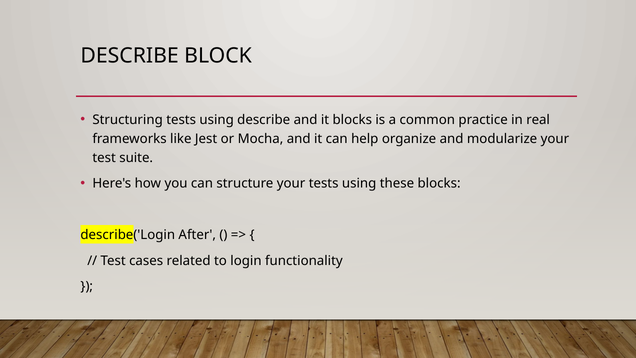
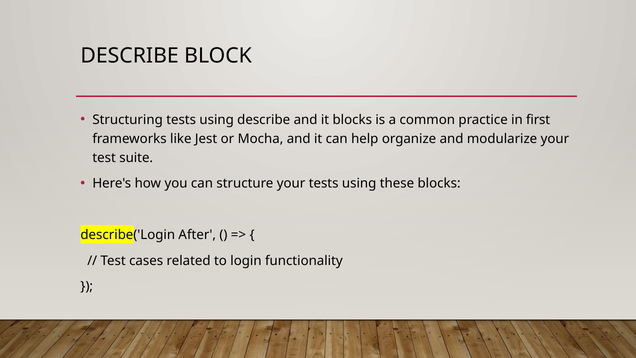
real: real -> first
